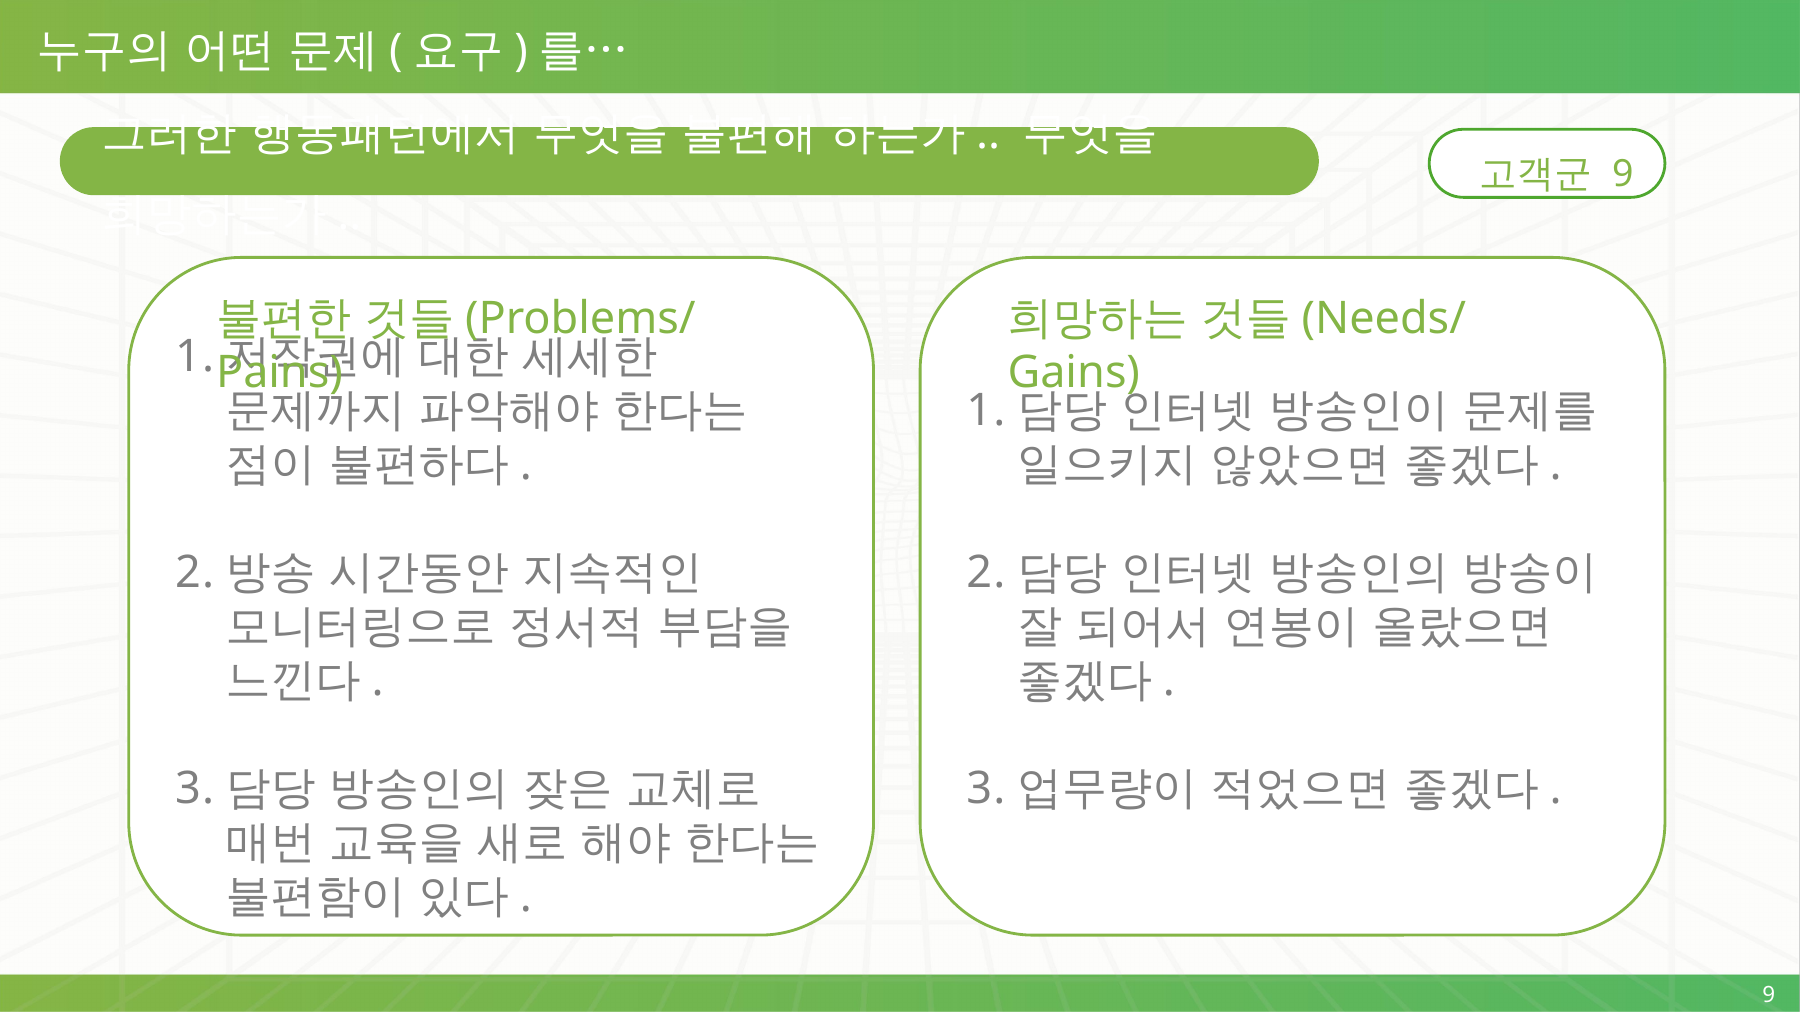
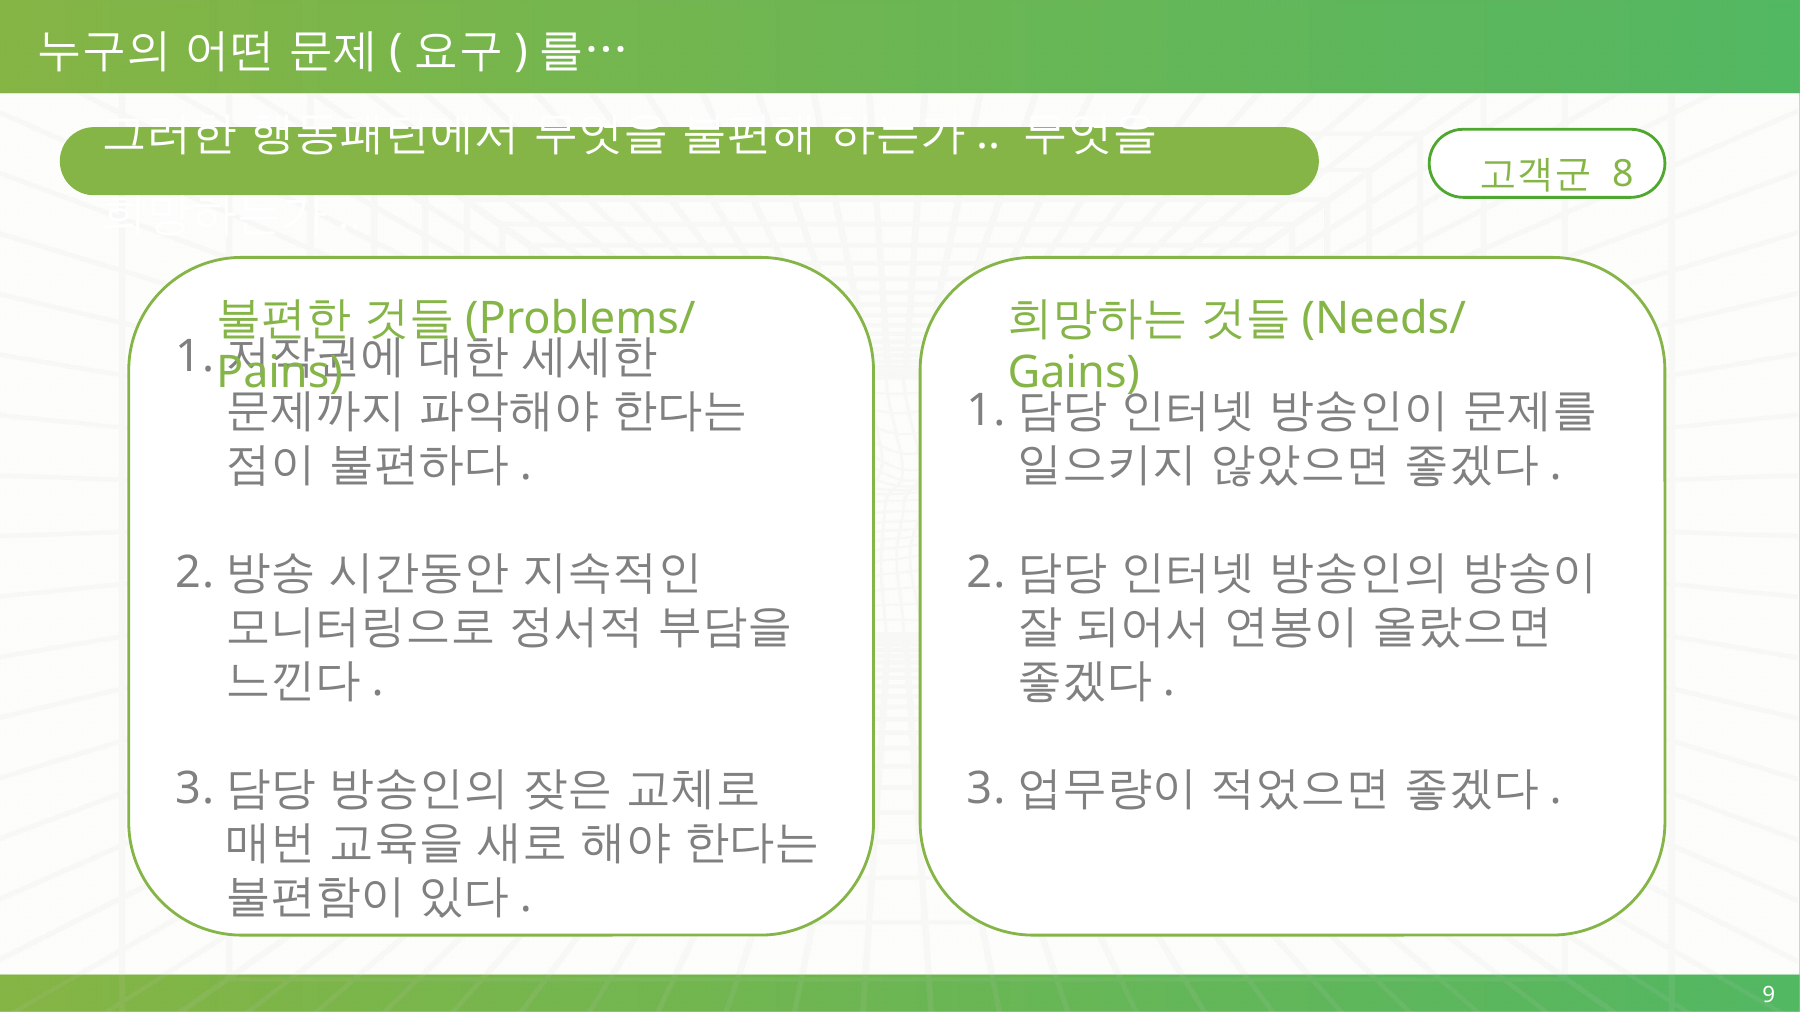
9 at (1623, 174): 9 -> 8
